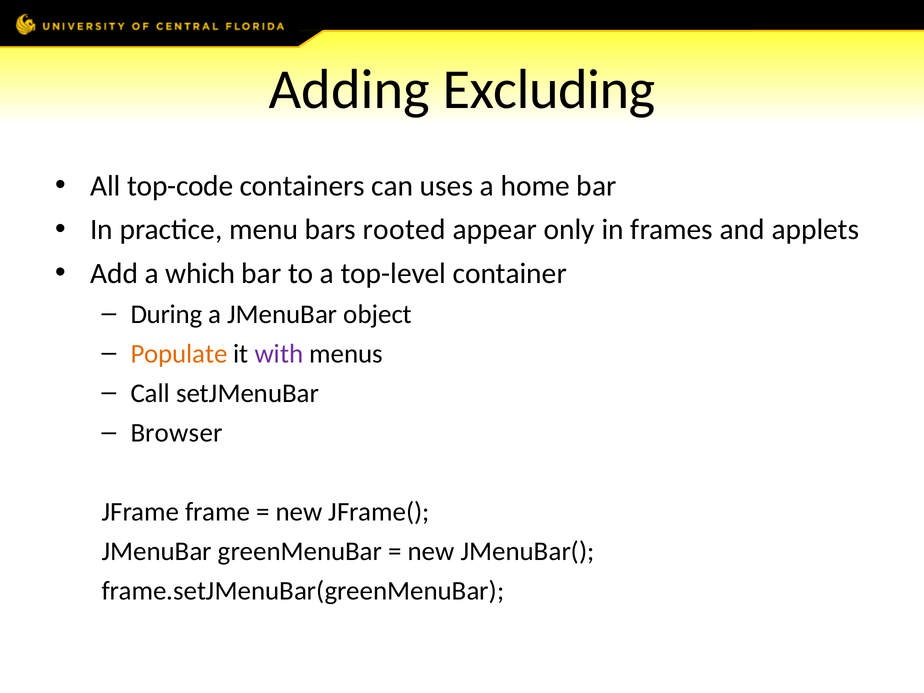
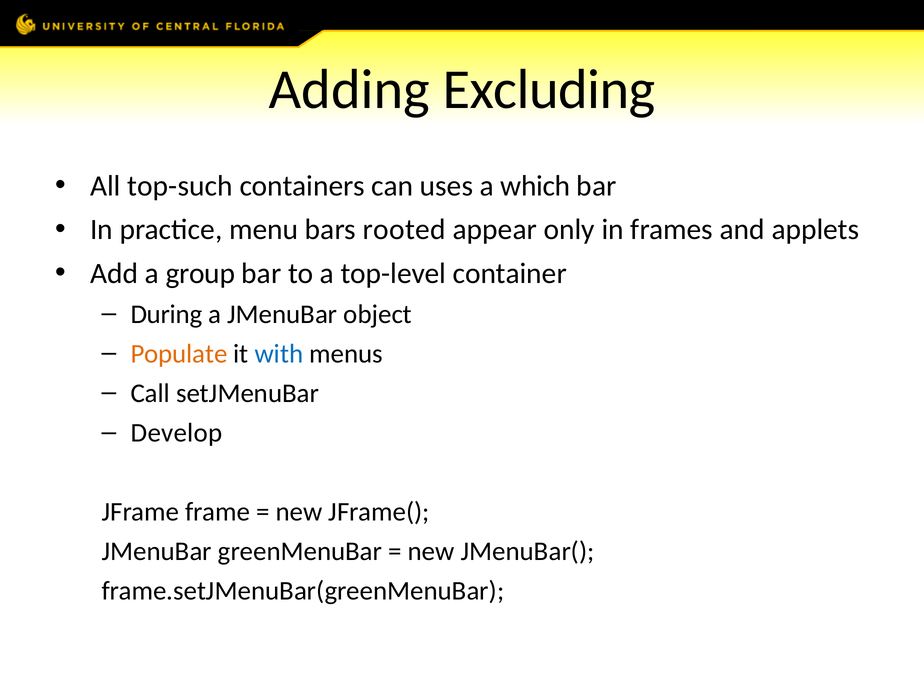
top-code: top-code -> top-such
home: home -> which
which: which -> group
with colour: purple -> blue
Browser: Browser -> Develop
